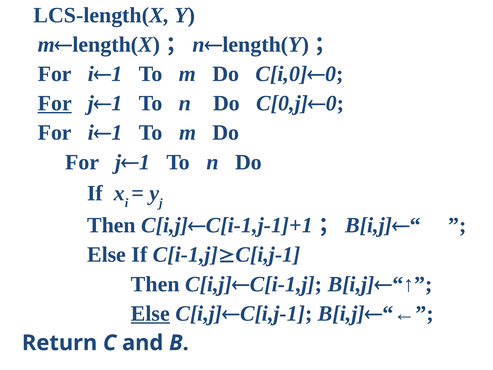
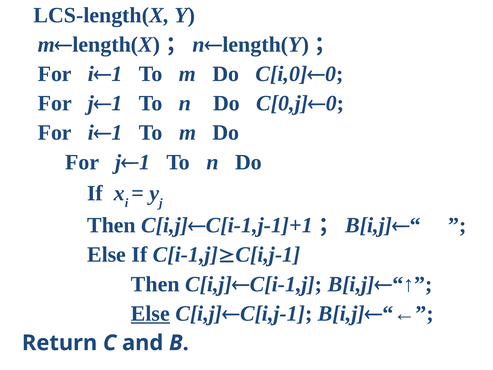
For at (55, 103) underline: present -> none
